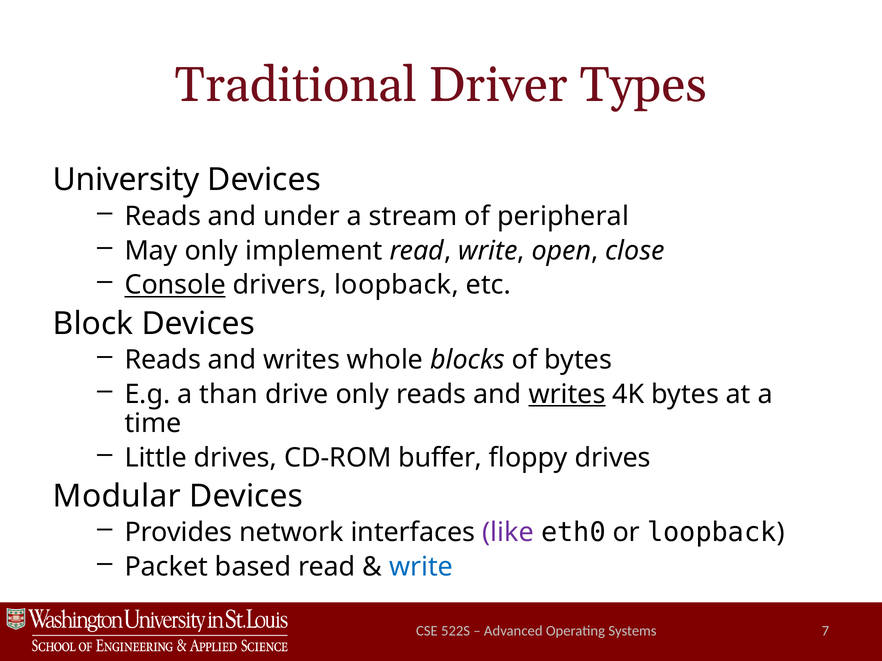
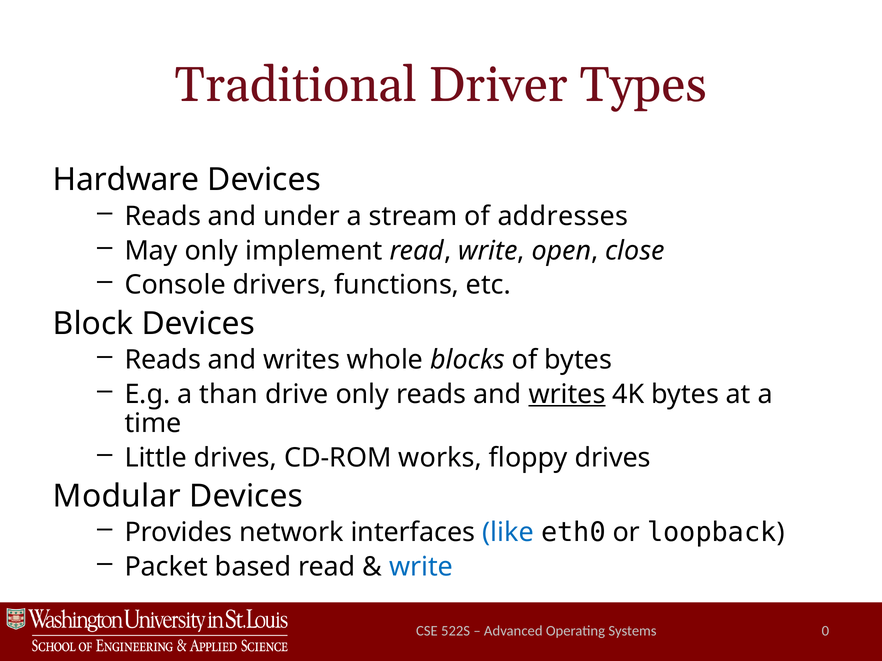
University: University -> Hardware
peripheral: peripheral -> addresses
Console underline: present -> none
drivers loopback: loopback -> functions
buffer: buffer -> works
like colour: purple -> blue
7: 7 -> 0
